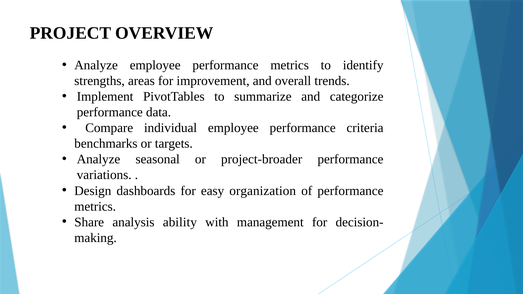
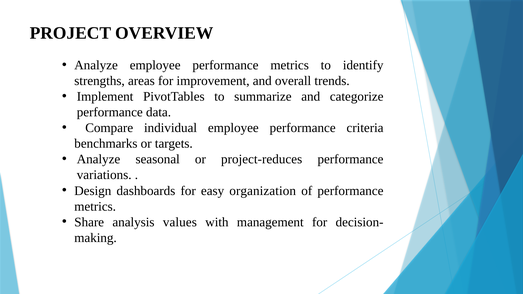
project-broader: project-broader -> project-reduces
ability: ability -> values
